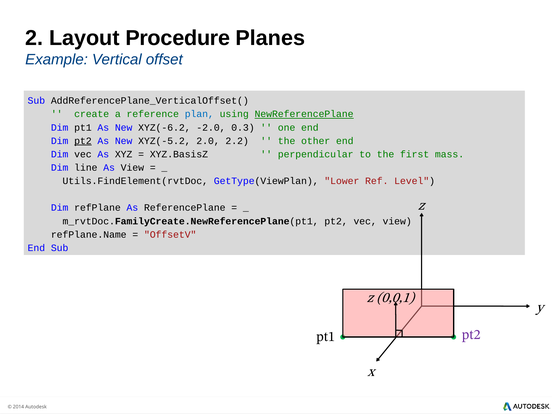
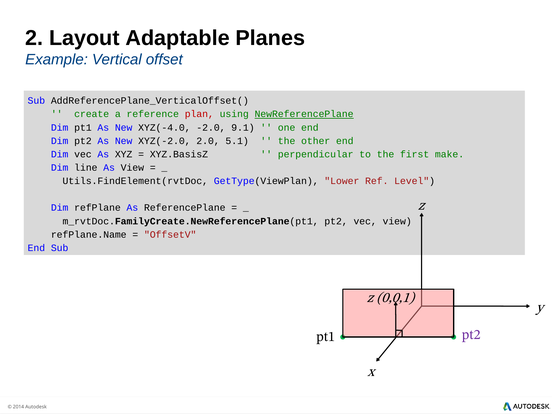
Procedure: Procedure -> Adaptable
plan colour: blue -> red
XYZ(-6.2: XYZ(-6.2 -> XYZ(-4.0
0.3: 0.3 -> 9.1
pt2 at (83, 141) underline: present -> none
XYZ(-5.2: XYZ(-5.2 -> XYZ(-2.0
2.2: 2.2 -> 5.1
mass: mass -> make
